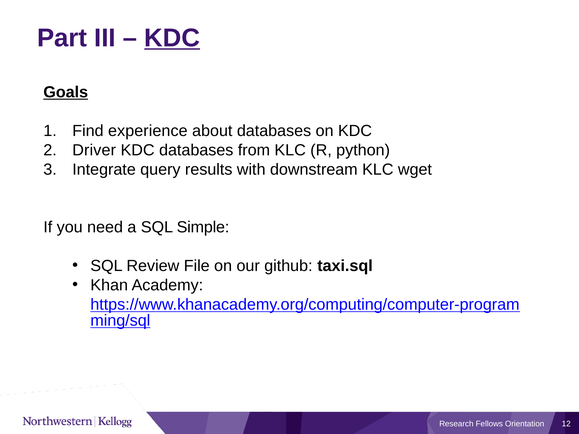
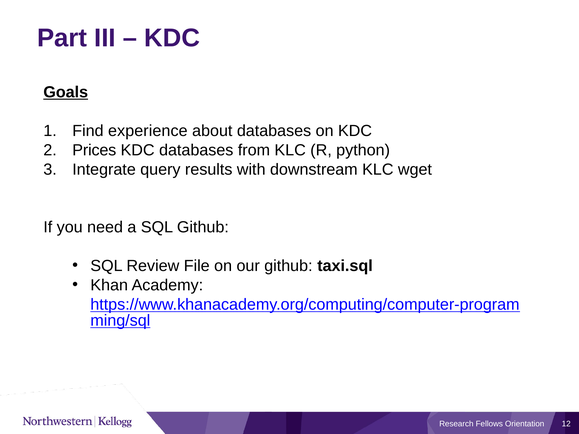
KDC at (172, 38) underline: present -> none
Driver: Driver -> Prices
SQL Simple: Simple -> Github
